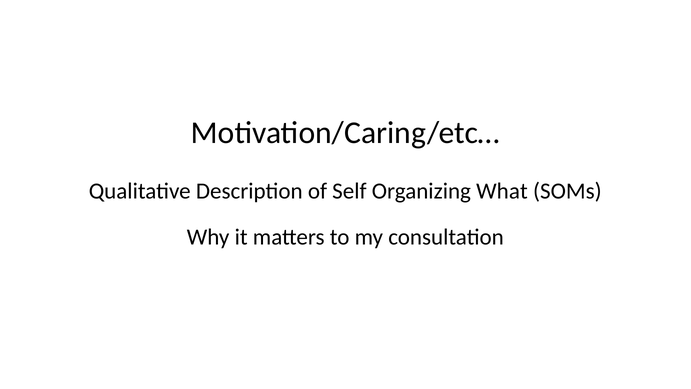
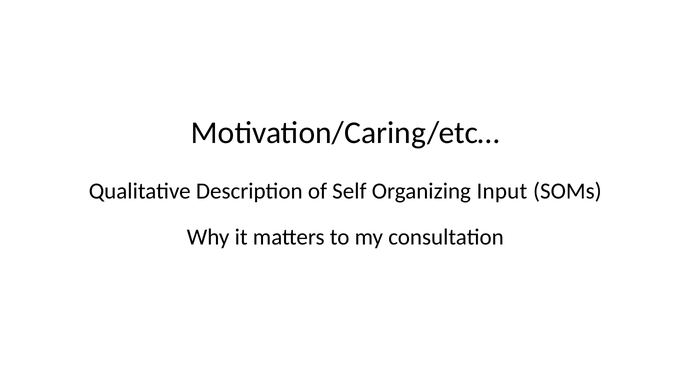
What: What -> Input
